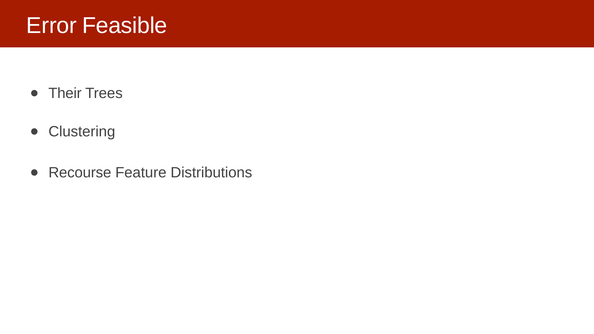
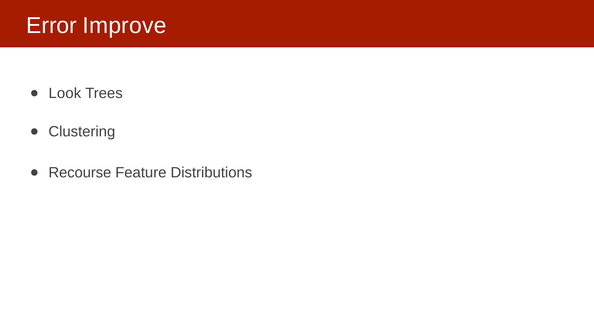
Feasible: Feasible -> Improve
Their: Their -> Look
